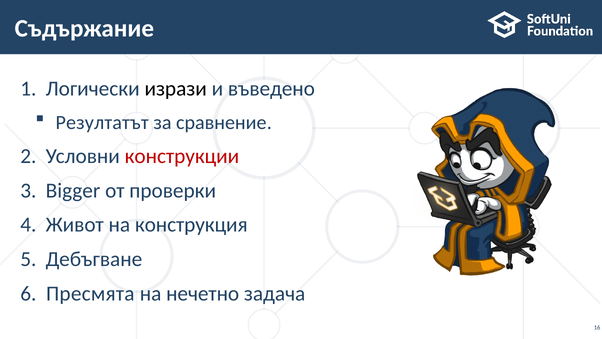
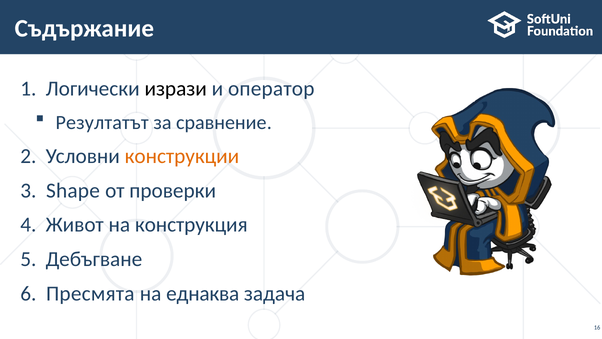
въведено: въведено -> оператор
конструкции colour: red -> orange
Bigger: Bigger -> Shape
нечетно: нечетно -> еднаква
